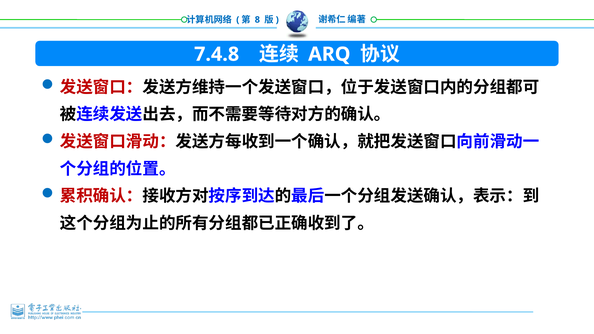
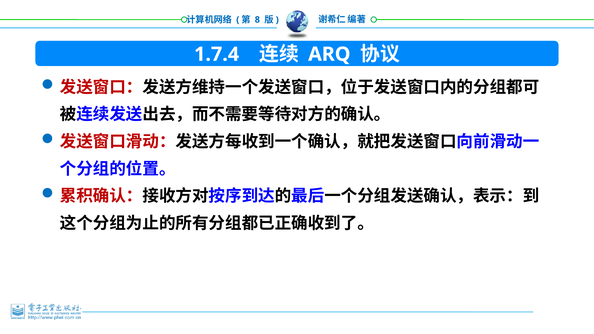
7.4.8: 7.4.8 -> 1.7.4
